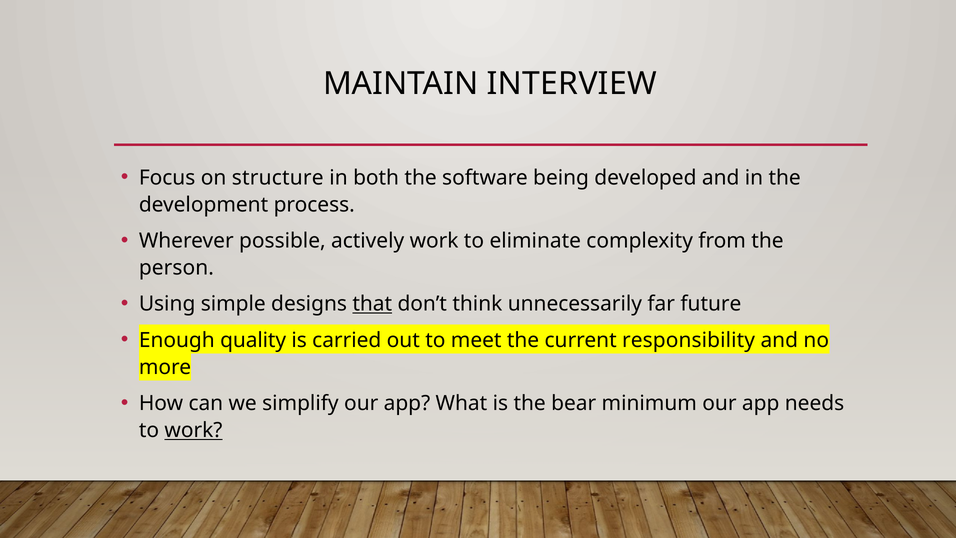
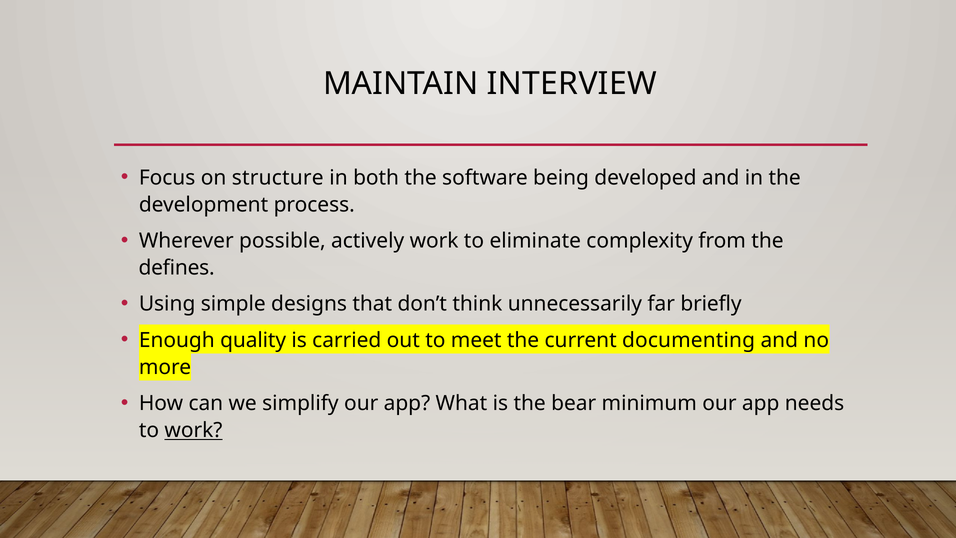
person: person -> defines
that underline: present -> none
future: future -> briefly
responsibility: responsibility -> documenting
